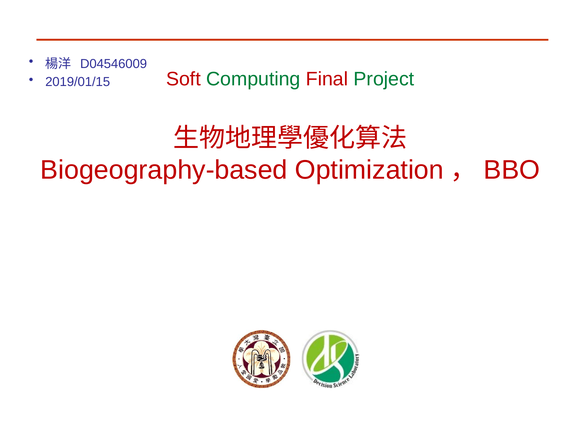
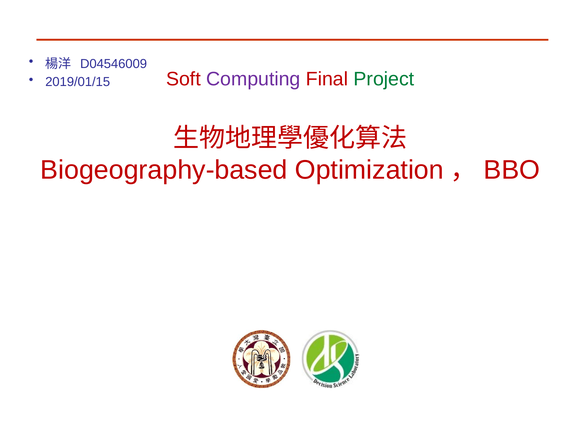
Computing colour: green -> purple
